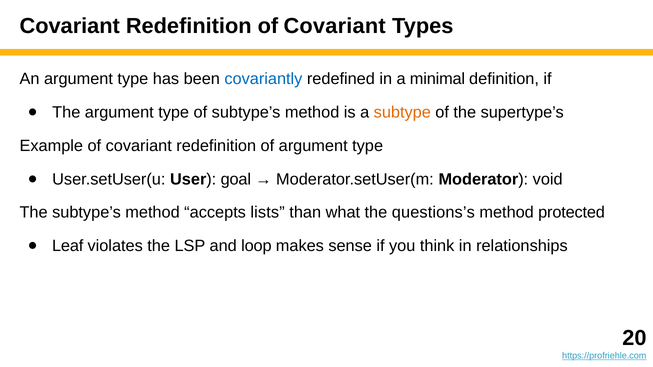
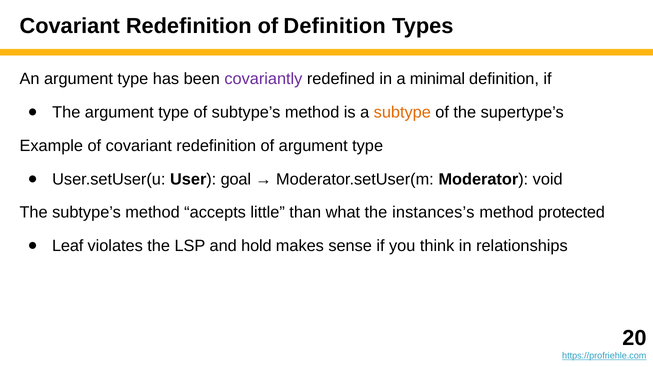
Redefinition of Covariant: Covariant -> Definition
covariantly colour: blue -> purple
lists: lists -> little
questions’s: questions’s -> instances’s
loop: loop -> hold
